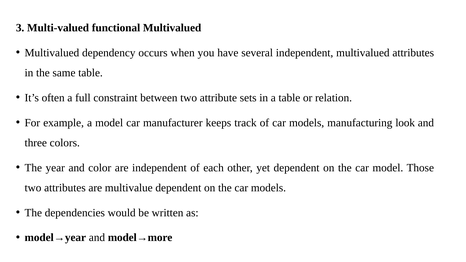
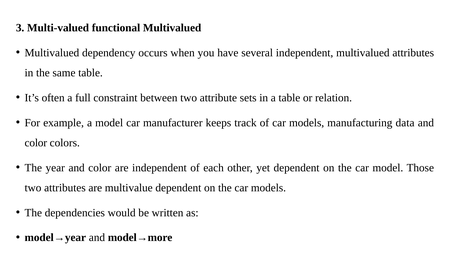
look: look -> data
three at (36, 143): three -> color
